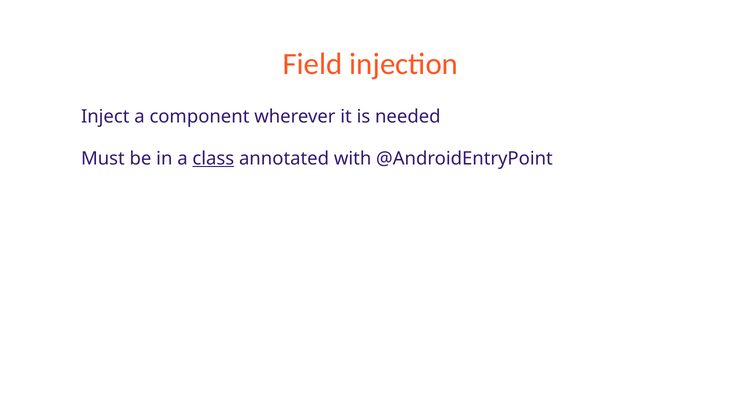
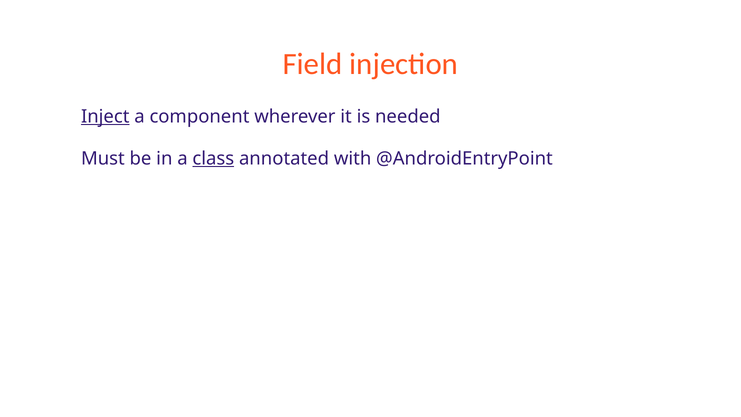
Inject underline: none -> present
